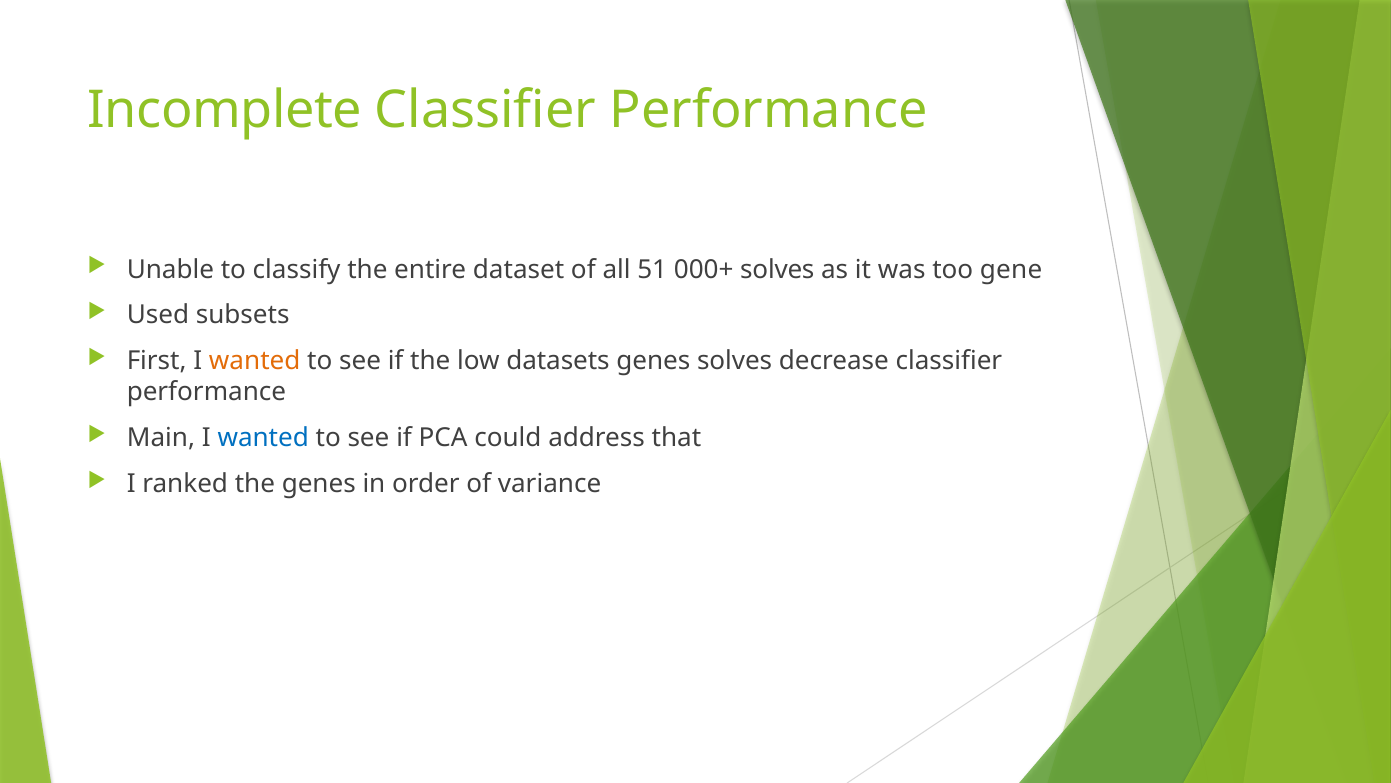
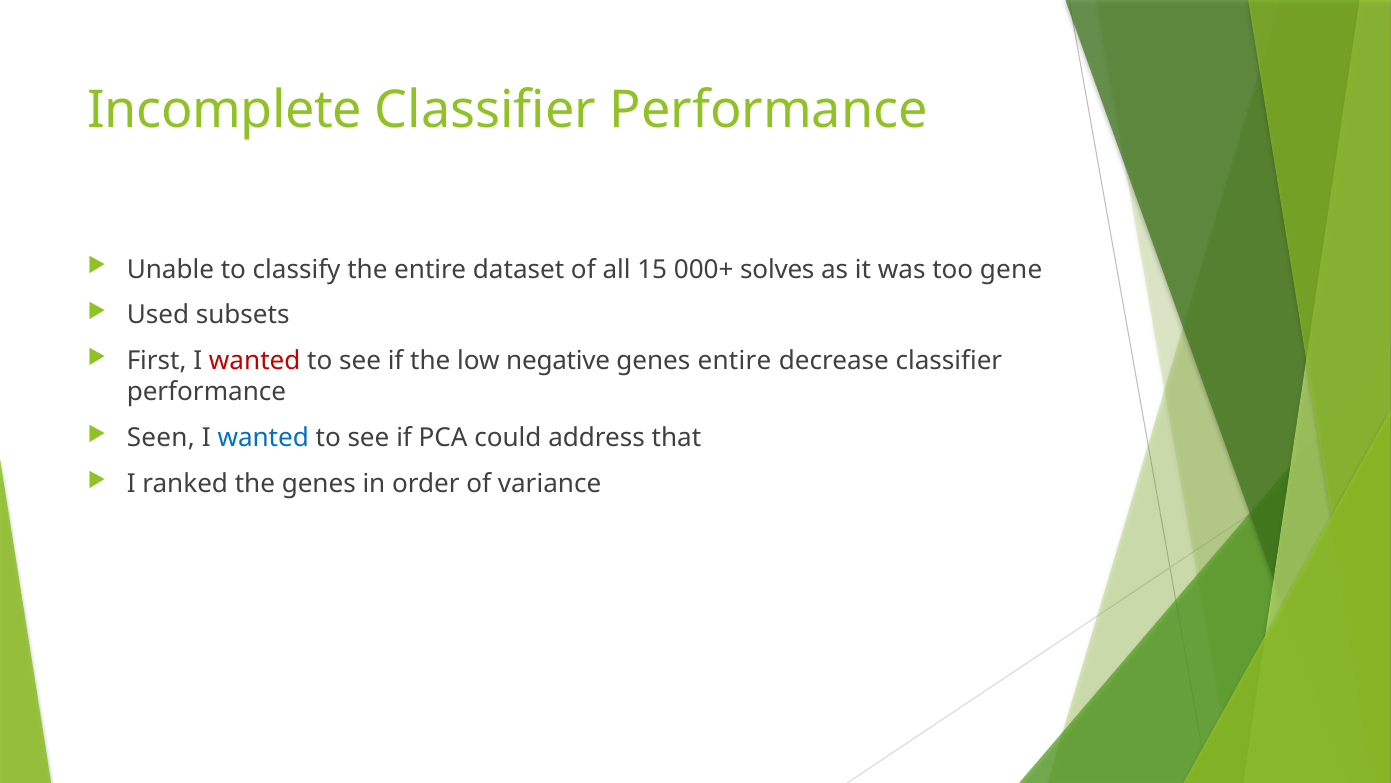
51: 51 -> 15
wanted at (255, 361) colour: orange -> red
datasets: datasets -> negative
genes solves: solves -> entire
Main: Main -> Seen
